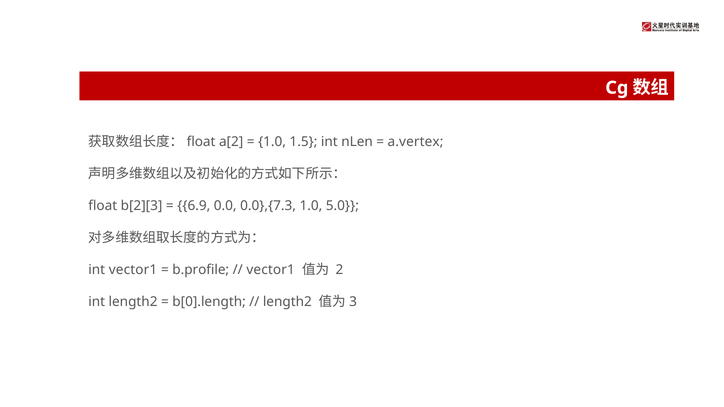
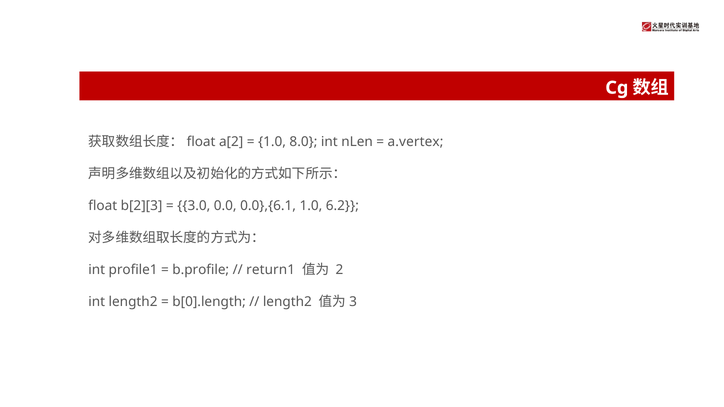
1.5: 1.5 -> 8.0
6.9: 6.9 -> 3.0
0.0},{7.3: 0.0},{7.3 -> 0.0},{6.1
5.0: 5.0 -> 6.2
int vector1: vector1 -> profile1
vector1 at (271, 270): vector1 -> return1
